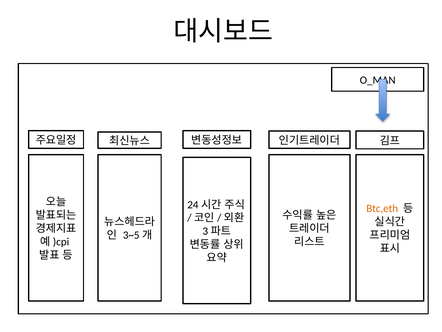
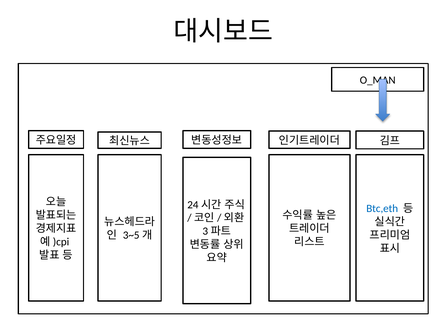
Btc,eth colour: orange -> blue
